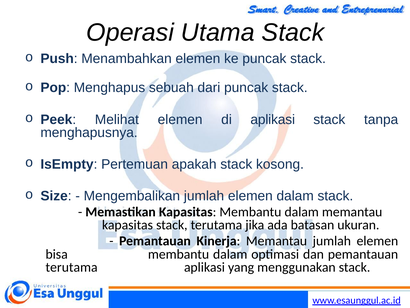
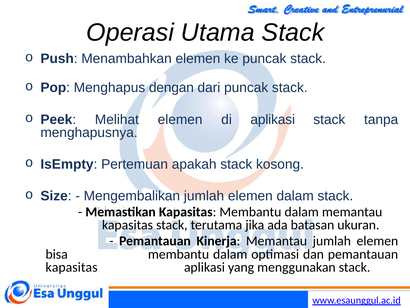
sebuah: sebuah -> dengan
terutama at (72, 267): terutama -> kapasitas
